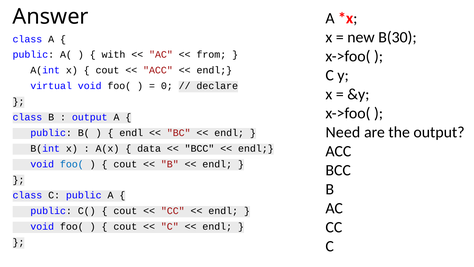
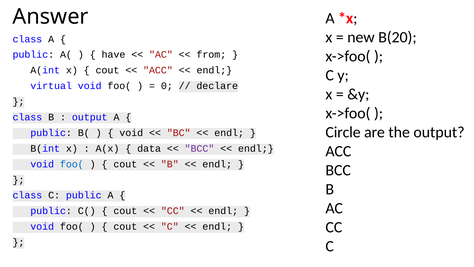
B(30: B(30 -> B(20
with: with -> have
Need: Need -> Circle
endl at (131, 133): endl -> void
BCC at (199, 148) colour: black -> purple
